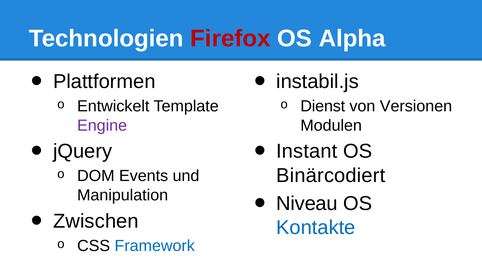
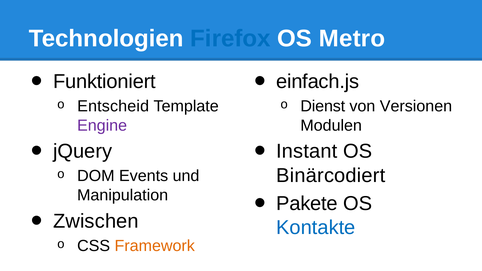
Firefox colour: red -> blue
Alpha: Alpha -> Metro
Plattformen: Plattformen -> Funktioniert
instabil.js: instabil.js -> einfach.js
Entwickelt: Entwickelt -> Entscheid
Niveau: Niveau -> Pakete
Framework colour: blue -> orange
